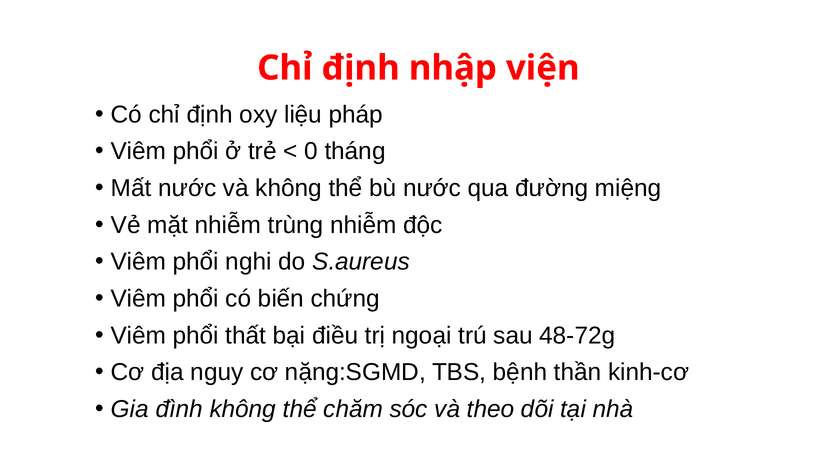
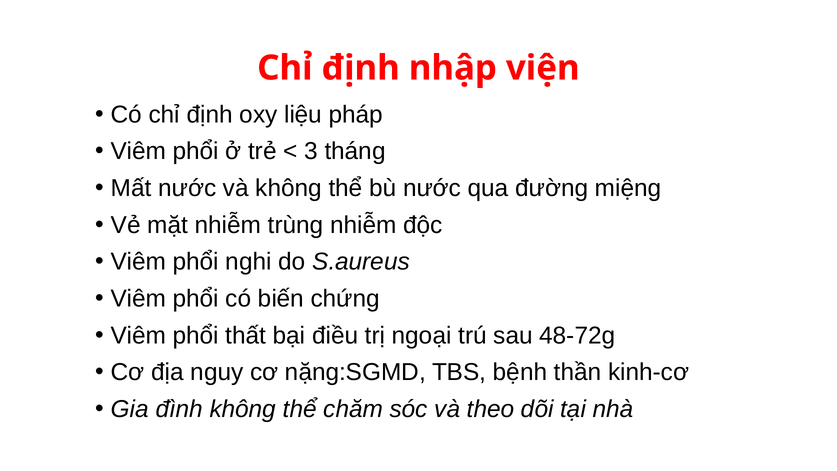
0: 0 -> 3
